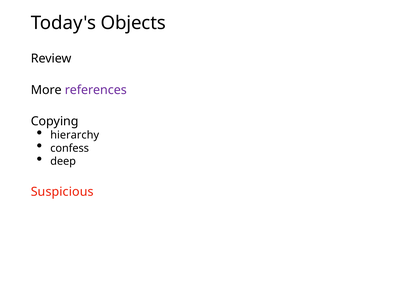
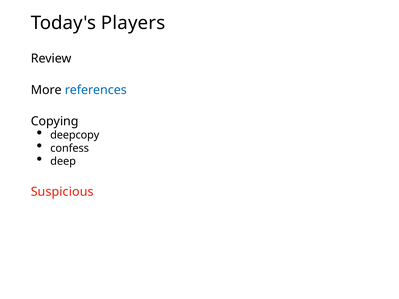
Objects: Objects -> Players
references colour: purple -> blue
hierarchy: hierarchy -> deepcopy
